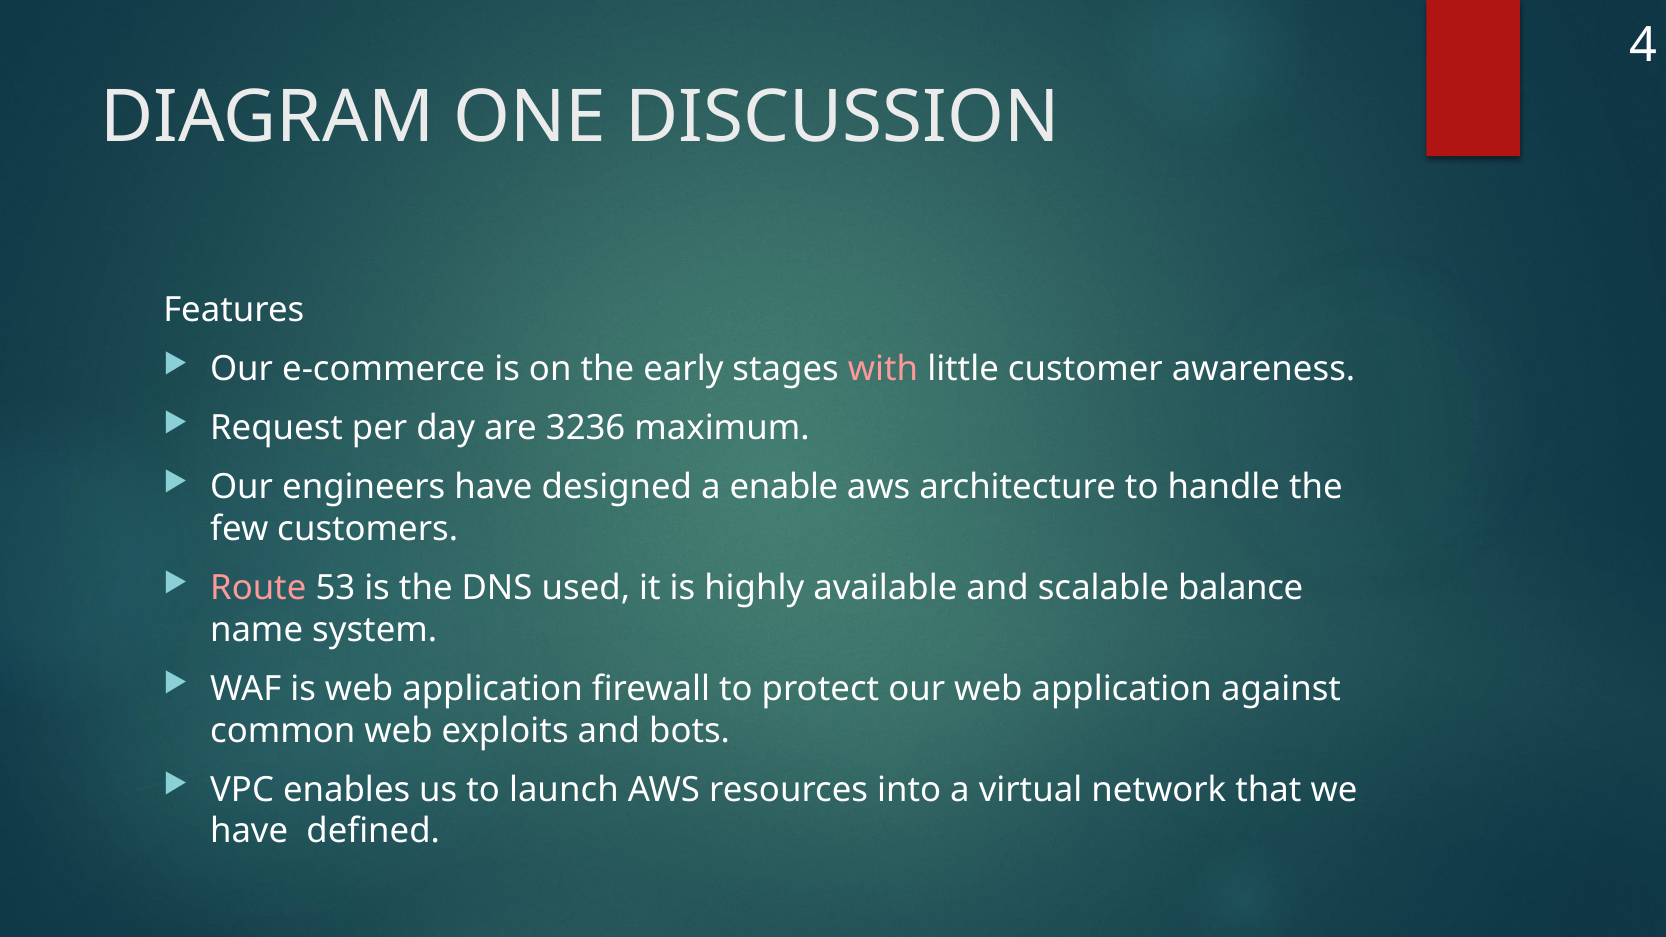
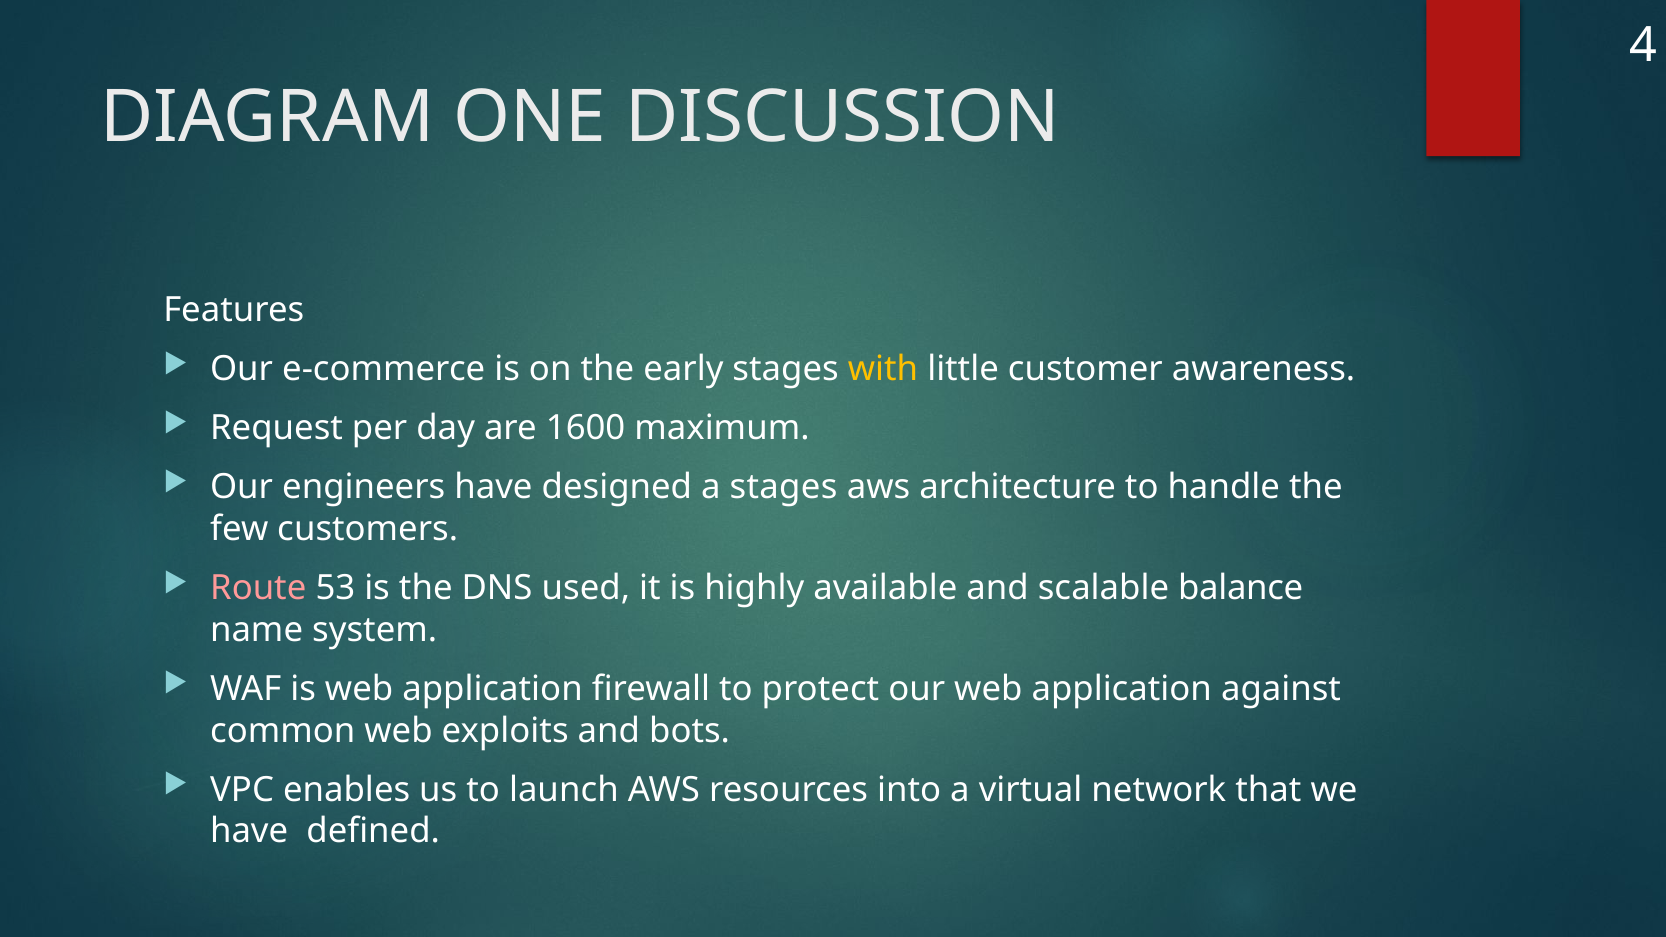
with colour: pink -> yellow
3236: 3236 -> 1600
a enable: enable -> stages
